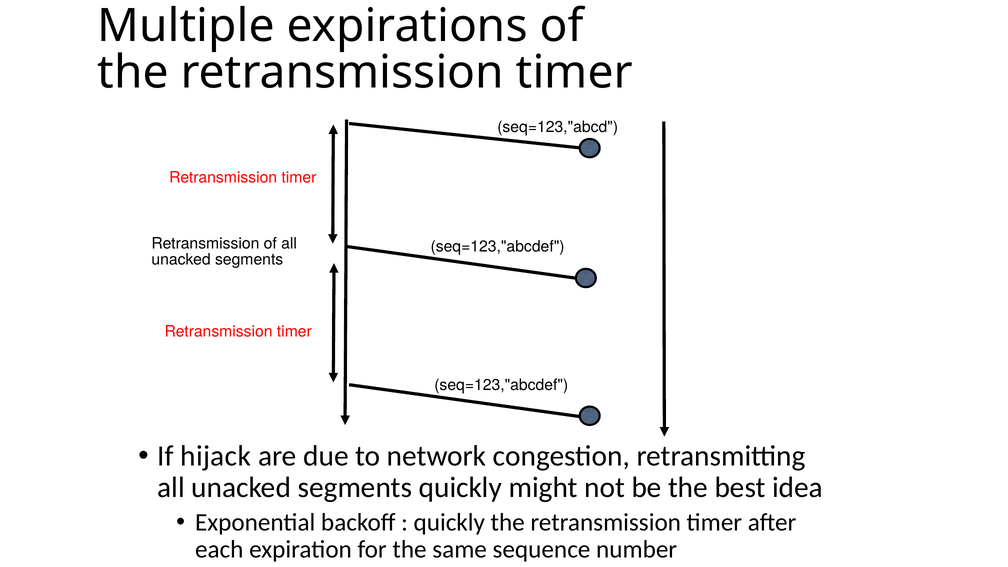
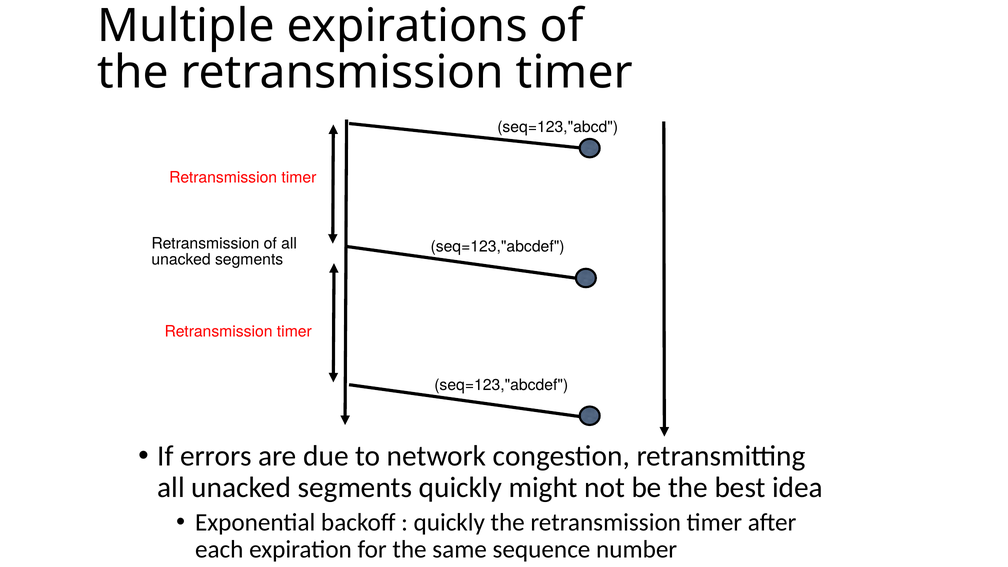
hijack: hijack -> errors
